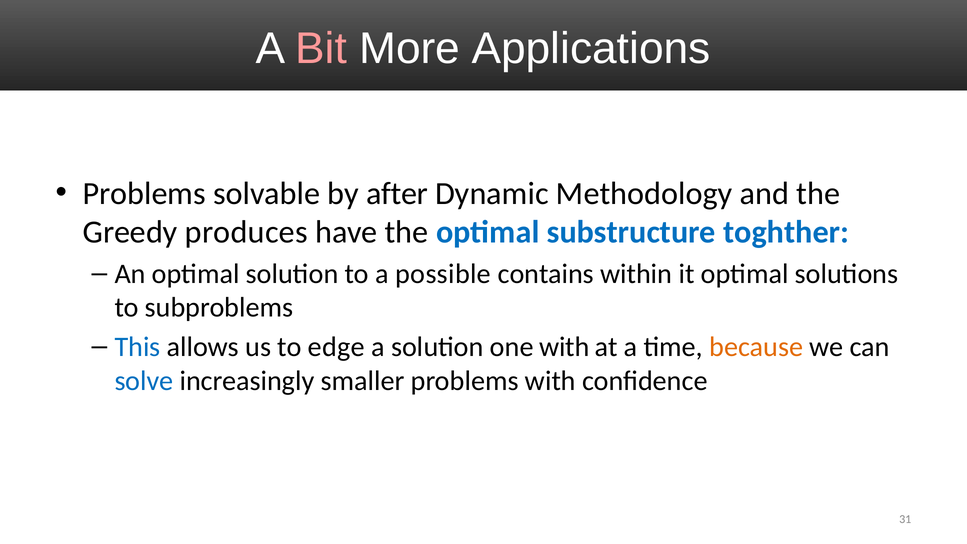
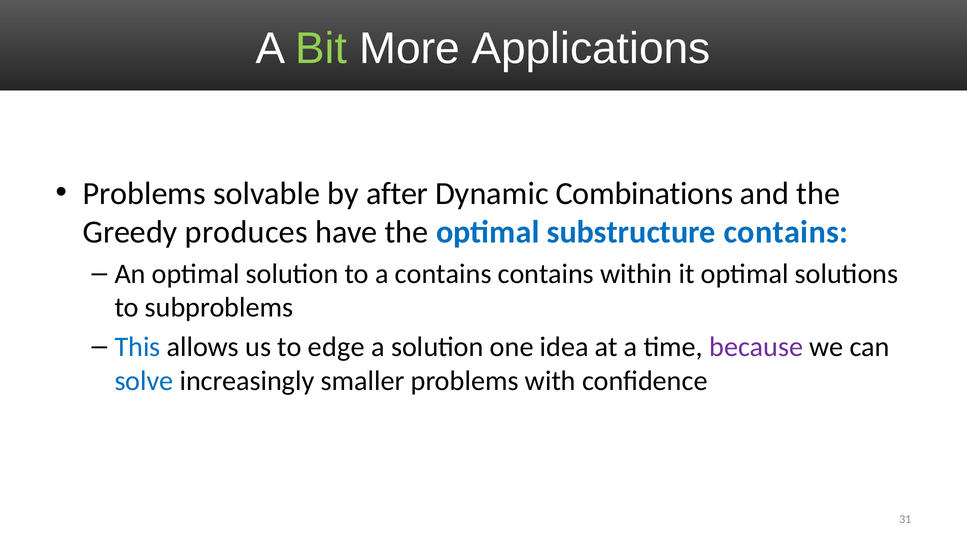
Bit colour: pink -> light green
Methodology: Methodology -> Combinations
substructure toghther: toghther -> contains
a possible: possible -> contains
one with: with -> idea
because colour: orange -> purple
